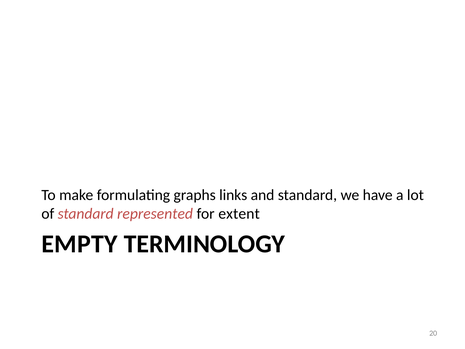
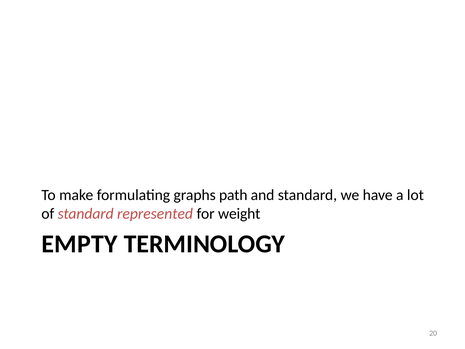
links: links -> path
extent: extent -> weight
